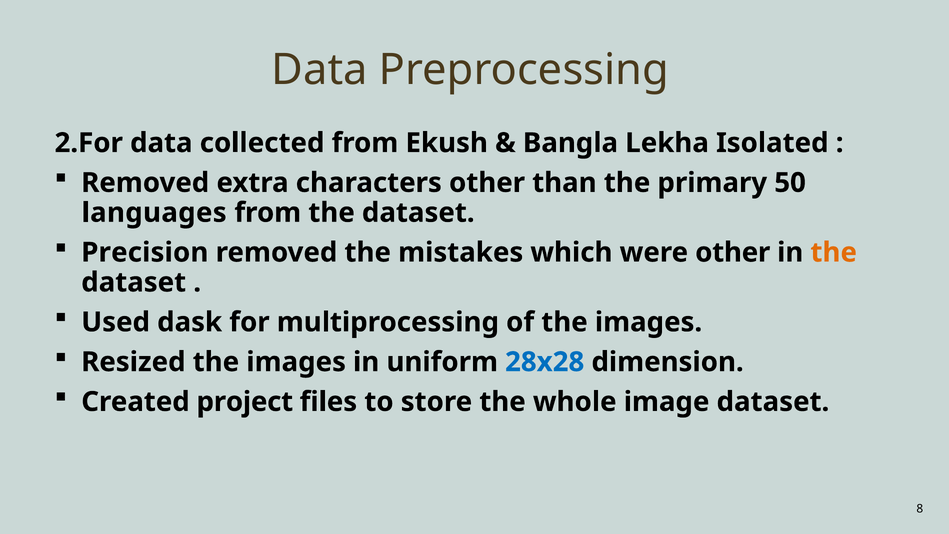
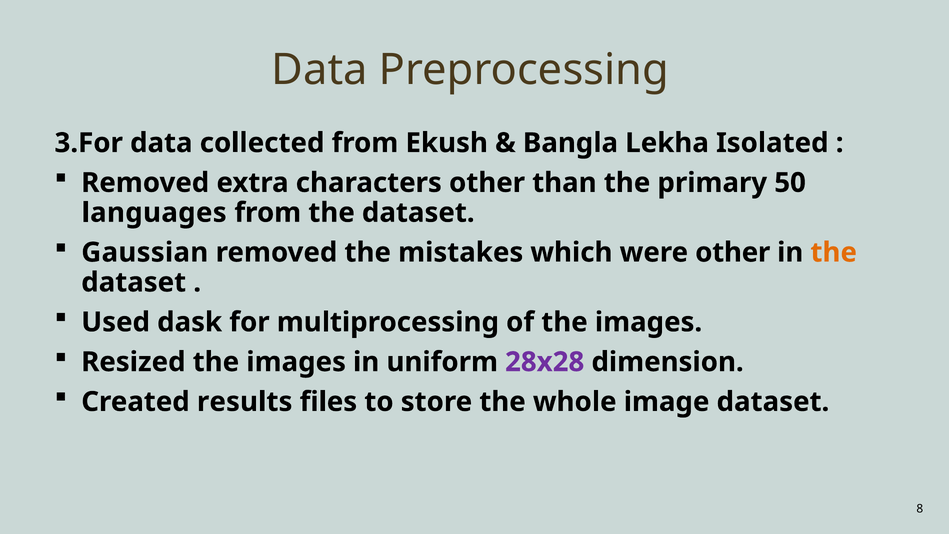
2.For: 2.For -> 3.For
Precision: Precision -> Gaussian
28x28 colour: blue -> purple
project: project -> results
